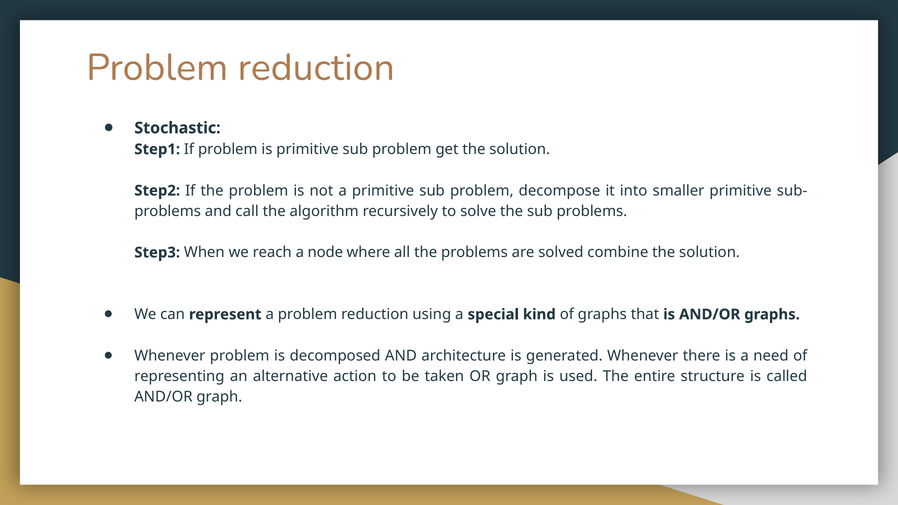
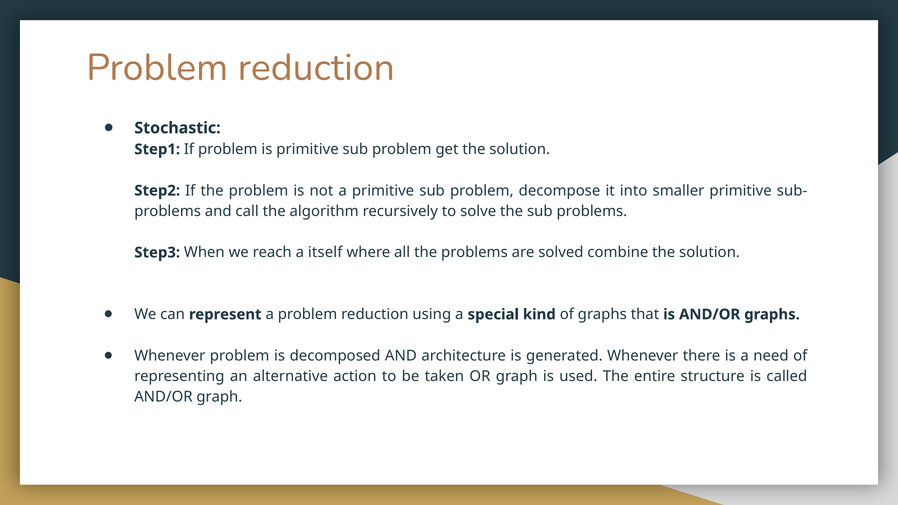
node: node -> itself
